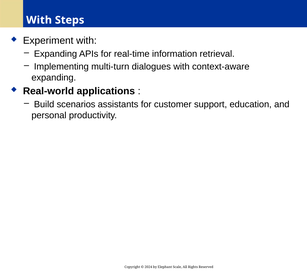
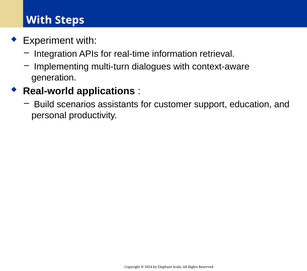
Expanding at (56, 54): Expanding -> Integration
expanding at (54, 78): expanding -> generation
